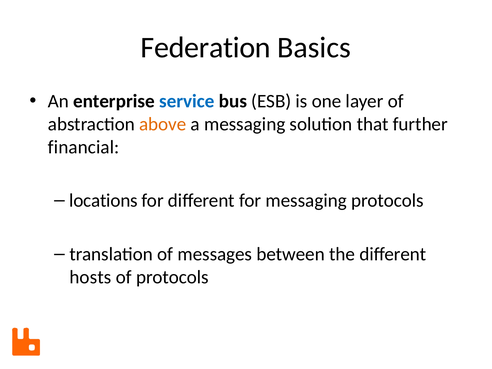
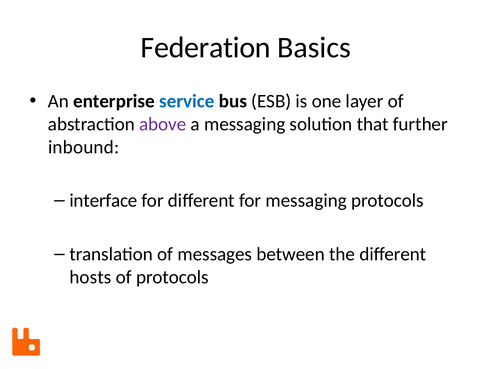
above colour: orange -> purple
financial: financial -> inbound
locations: locations -> interface
